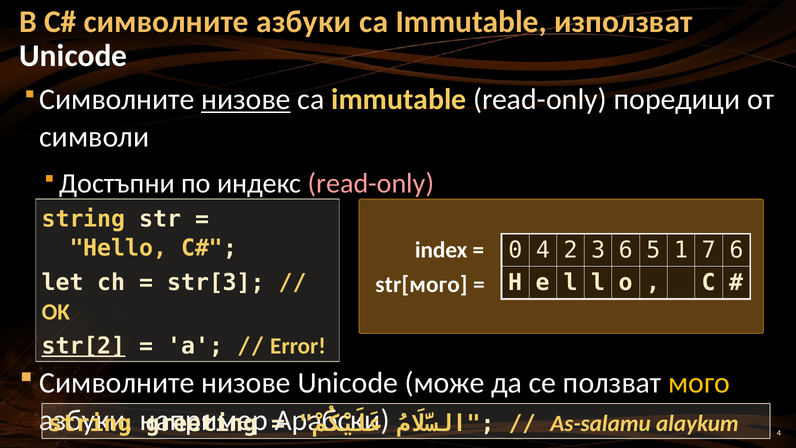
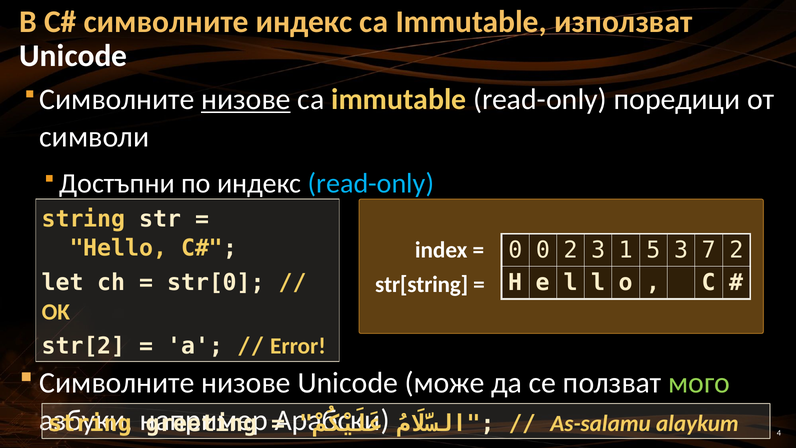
символните азбуки: азбуки -> индекс
read-only at (371, 183) colour: pink -> light blue
0 4: 4 -> 0
3 6: 6 -> 1
5 1: 1 -> 3
7 6: 6 -> 2
str[3: str[3 -> str[0
str[мого: str[мого -> str[string
str[2 underline: present -> none
мого colour: yellow -> light green
